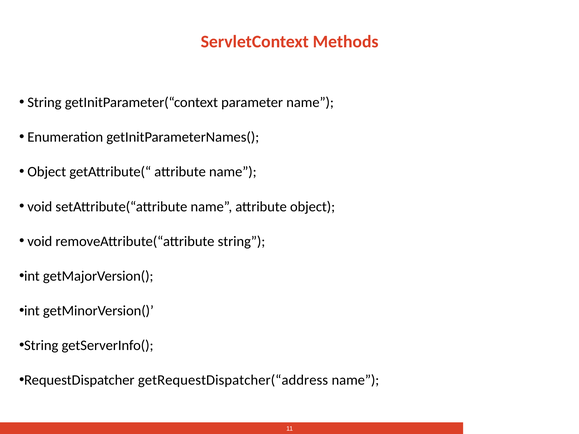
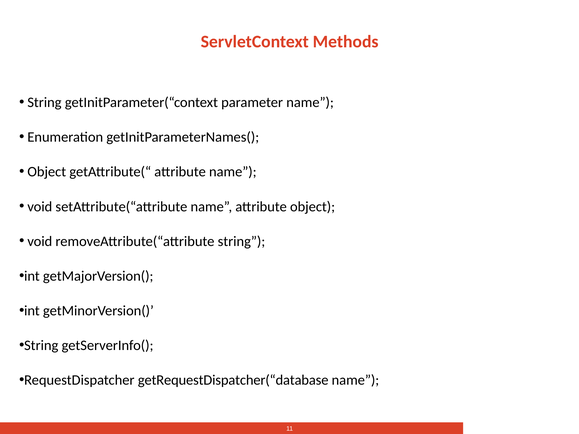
getRequestDispatcher(“address: getRequestDispatcher(“address -> getRequestDispatcher(“database
